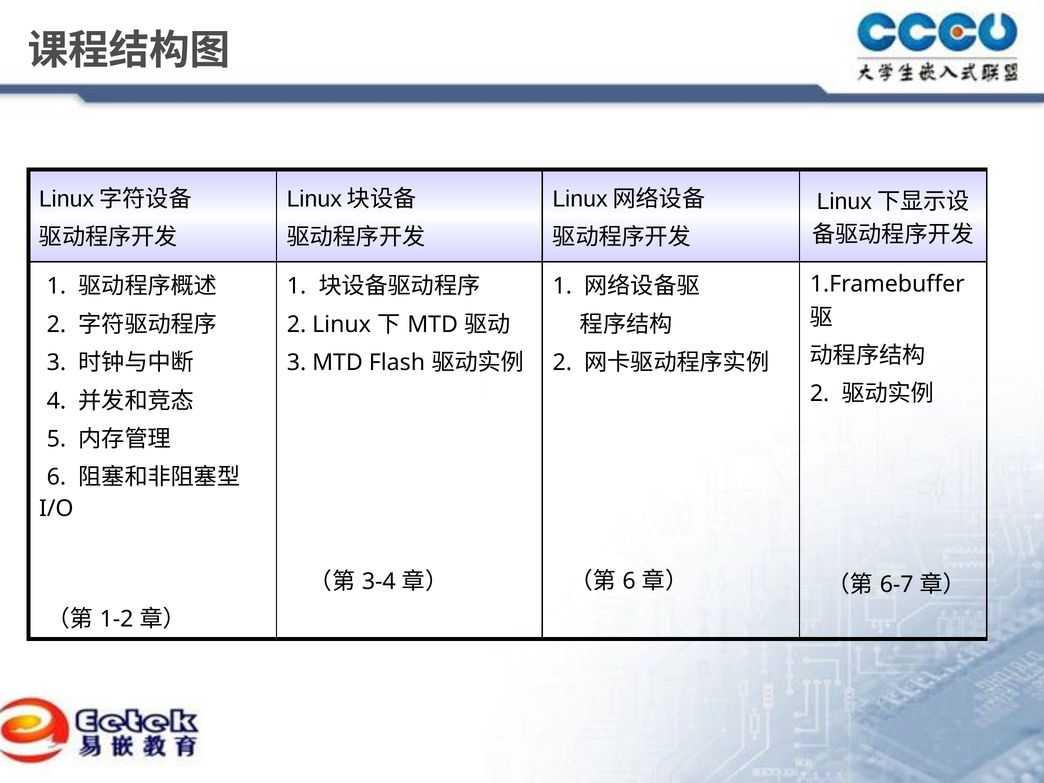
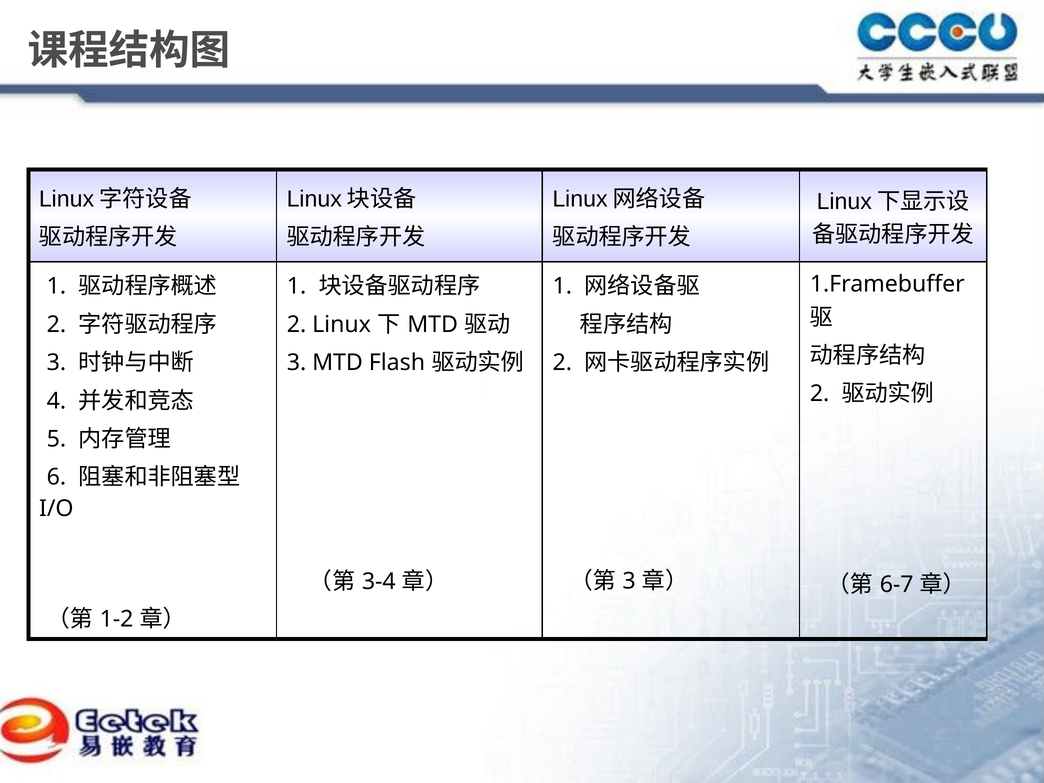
6 at (629, 581): 6 -> 3
